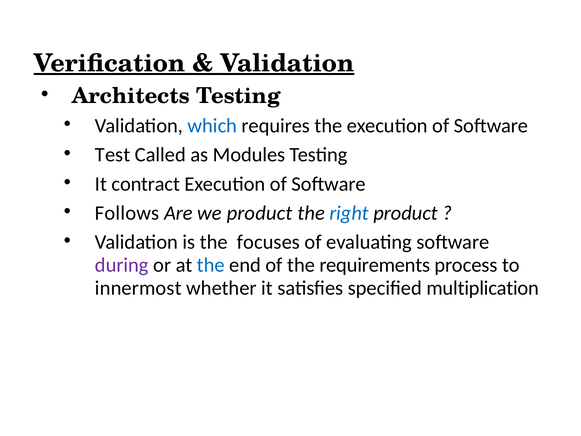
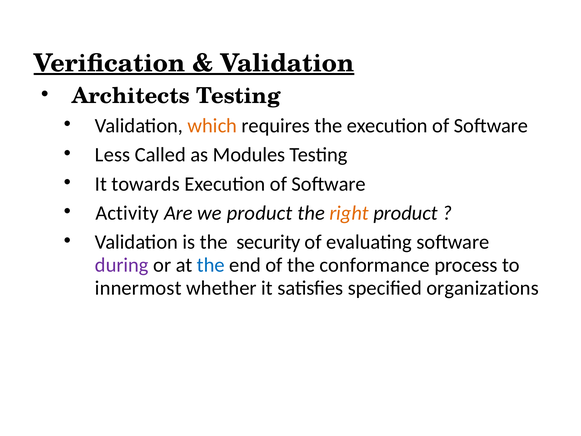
which colour: blue -> orange
Test: Test -> Less
contract: contract -> towards
Follows: Follows -> Activity
right colour: blue -> orange
focuses: focuses -> security
requirements: requirements -> conformance
multiplication: multiplication -> organizations
